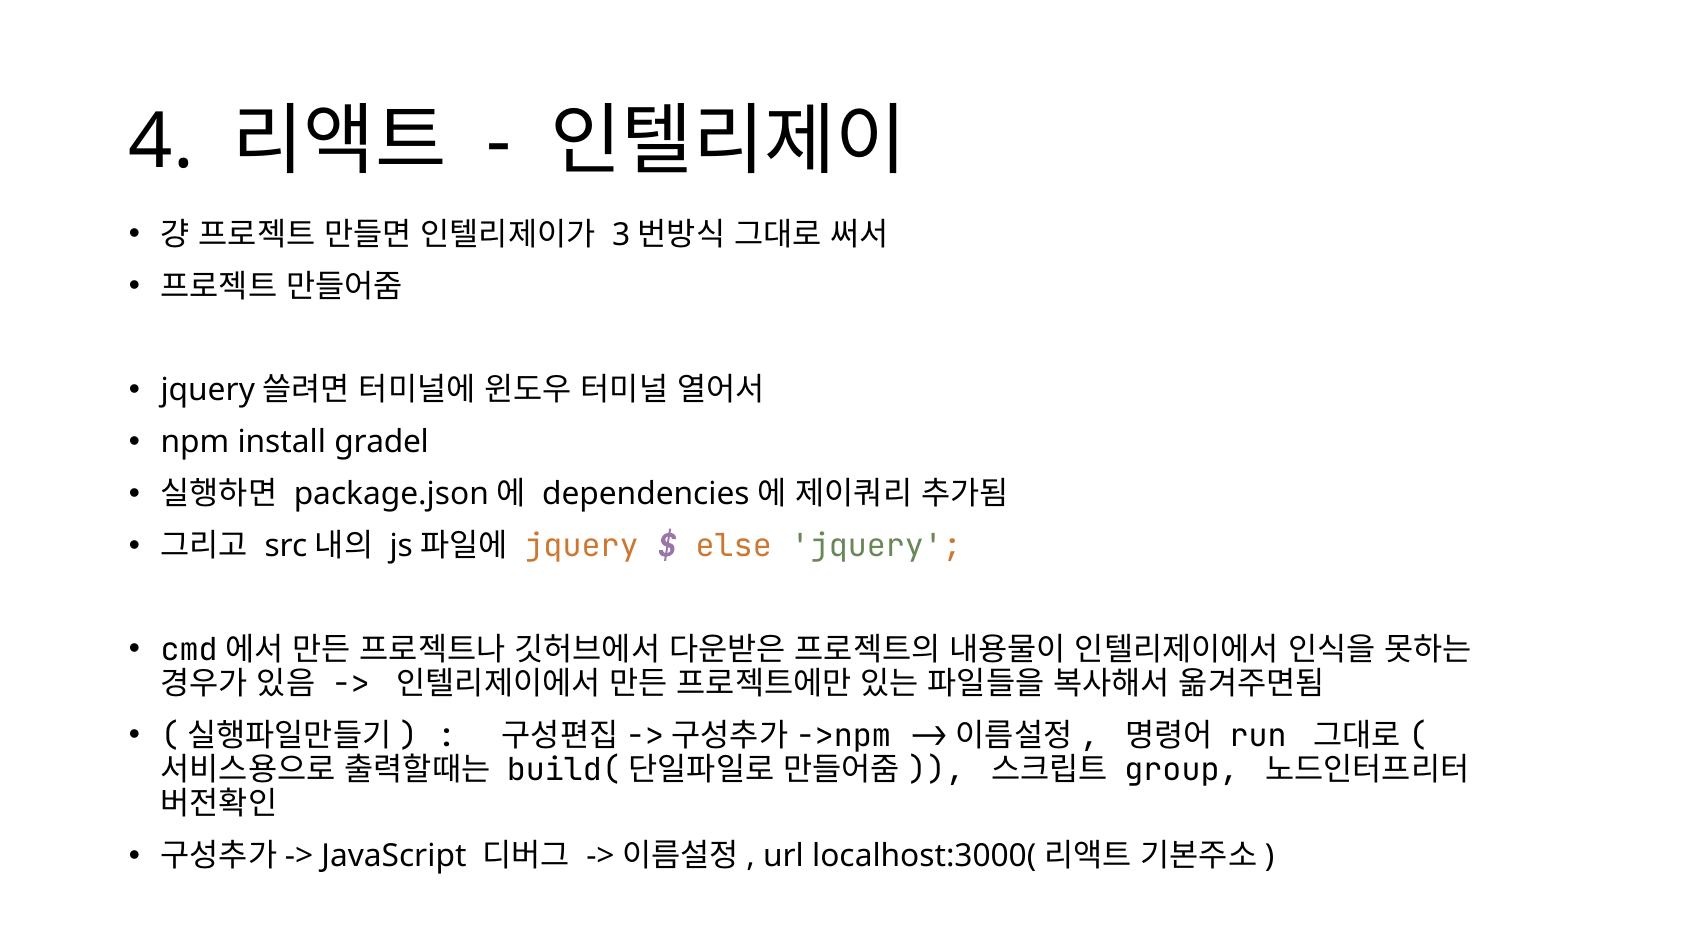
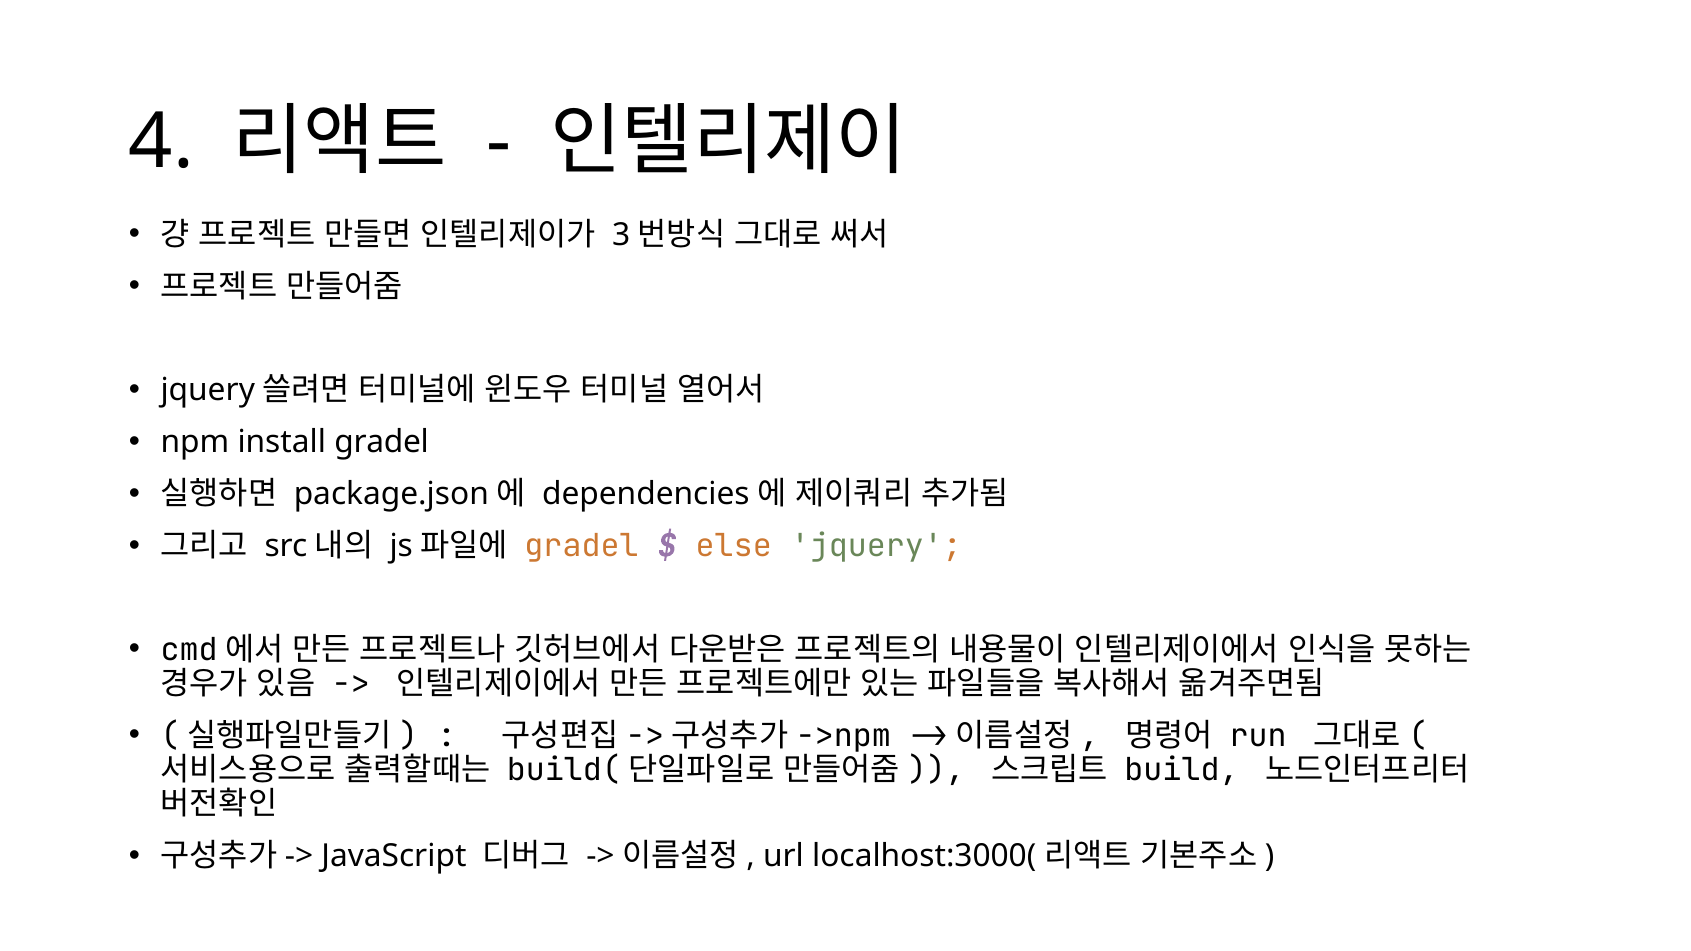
jquery at (582, 546): jquery -> gradel
group: group -> build
